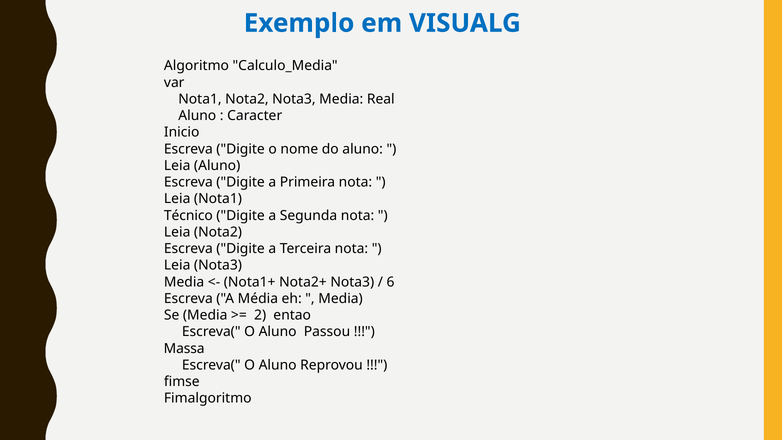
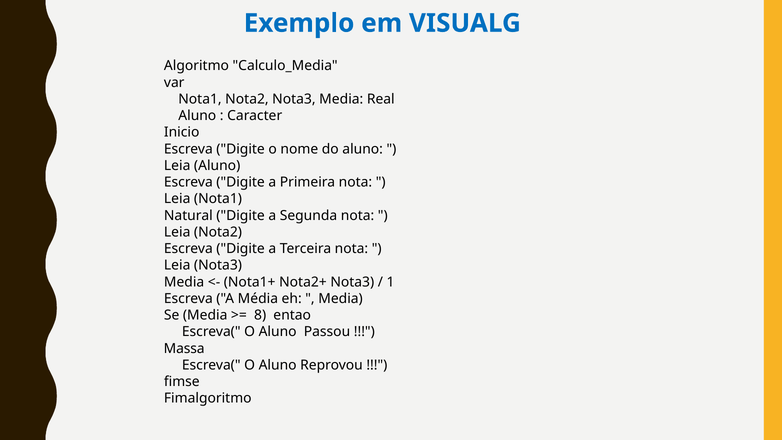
Técnico: Técnico -> Natural
6: 6 -> 1
2: 2 -> 8
